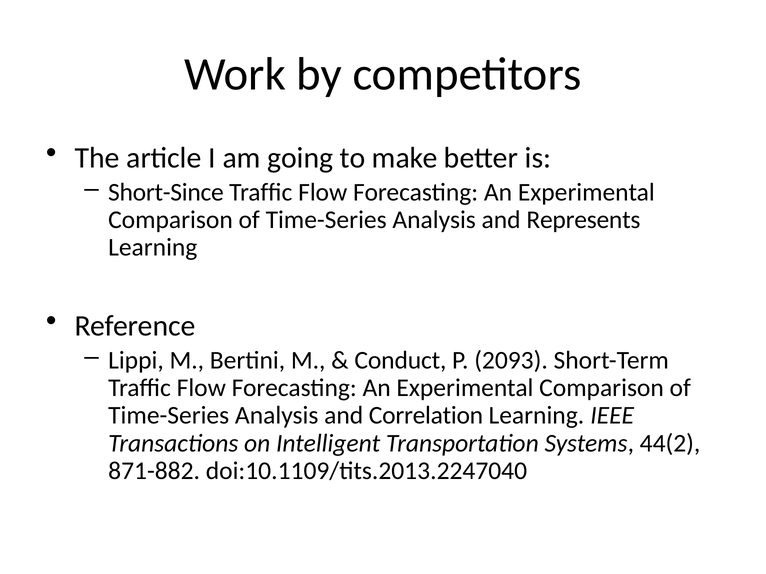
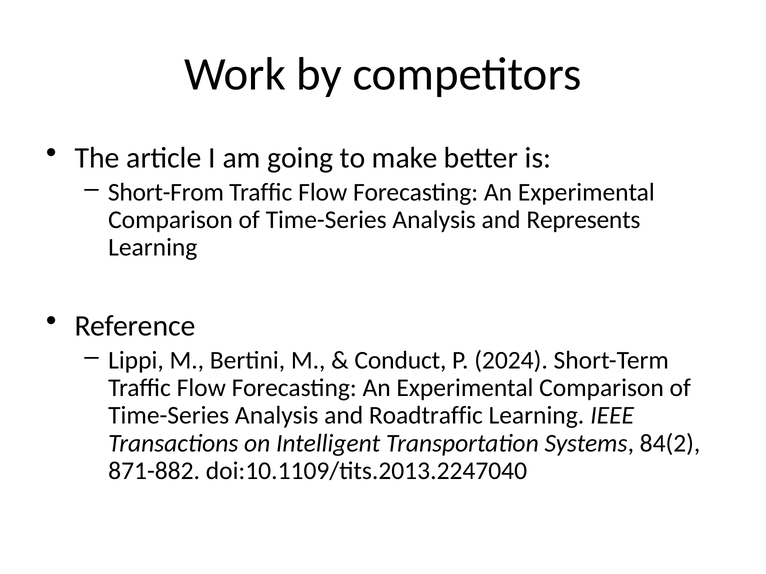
Short-Since: Short-Since -> Short-From
2093: 2093 -> 2024
Correlation: Correlation -> Roadtraffic
44(2: 44(2 -> 84(2
